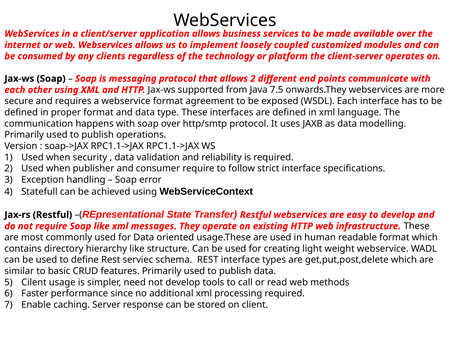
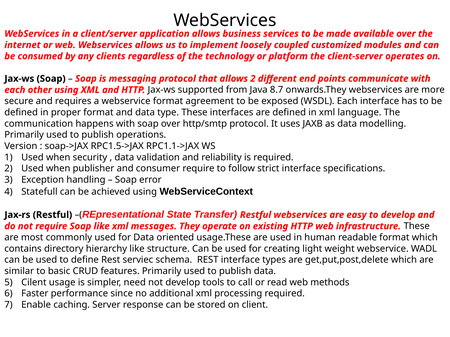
7.5: 7.5 -> 8.7
soap->JAX RPC1.1->JAX: RPC1.1->JAX -> RPC1.5->JAX
